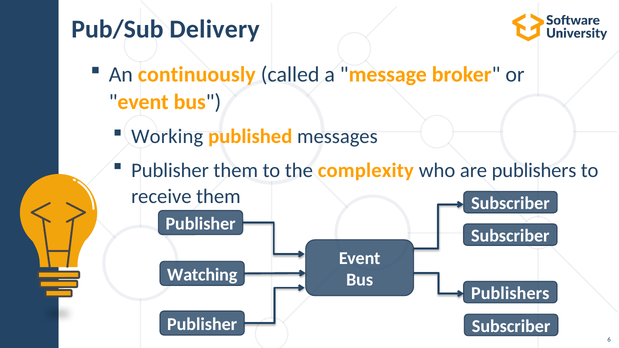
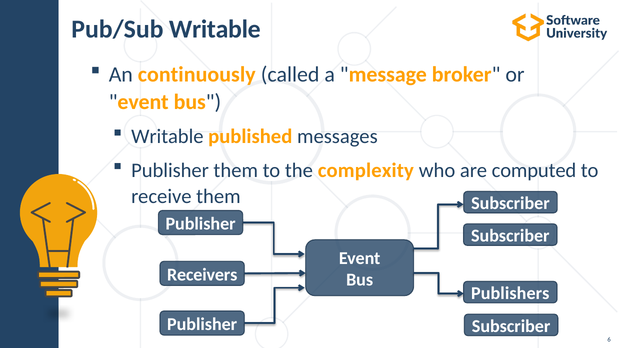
Pub/Sub Delivery: Delivery -> Writable
Working at (167, 137): Working -> Writable
are publishers: publishers -> computed
Watching: Watching -> Receivers
